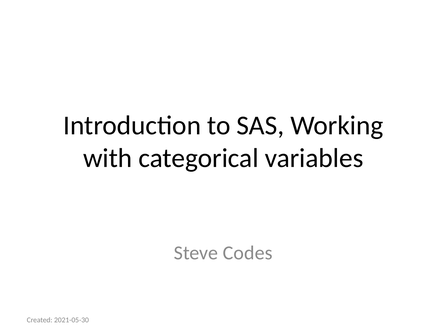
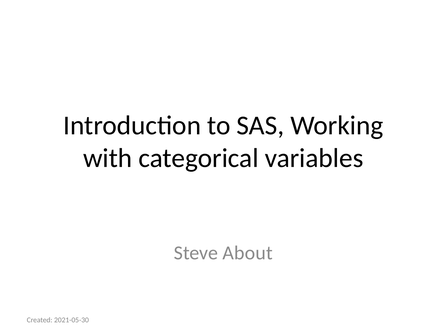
Codes: Codes -> About
